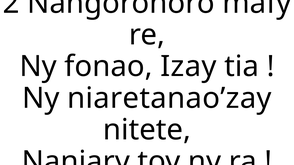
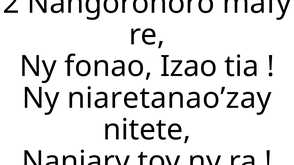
Izay: Izay -> Izao
